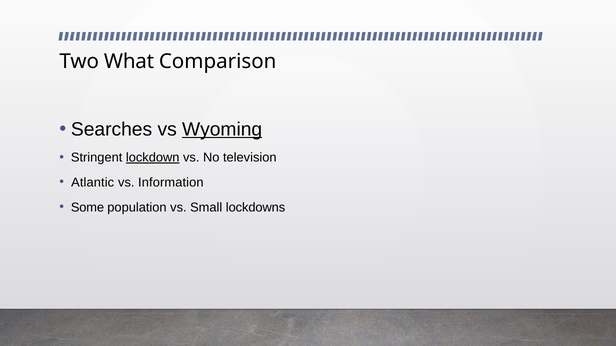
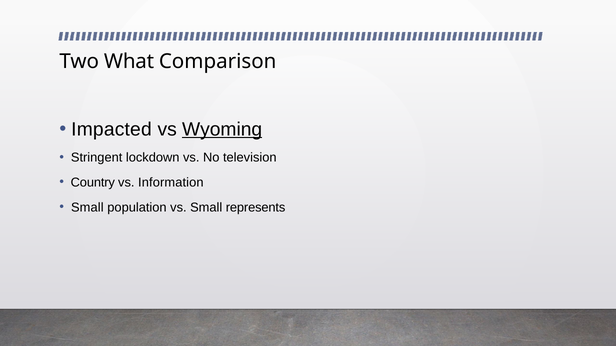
Searches: Searches -> Impacted
lockdown underline: present -> none
Atlantic: Atlantic -> Country
Some at (87, 208): Some -> Small
lockdowns: lockdowns -> represents
